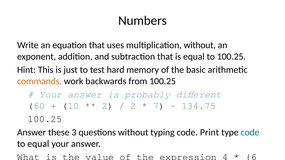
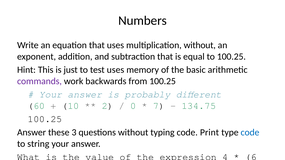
test hard: hard -> uses
commands colour: orange -> purple
2 at (133, 106): 2 -> 0
to equal: equal -> string
